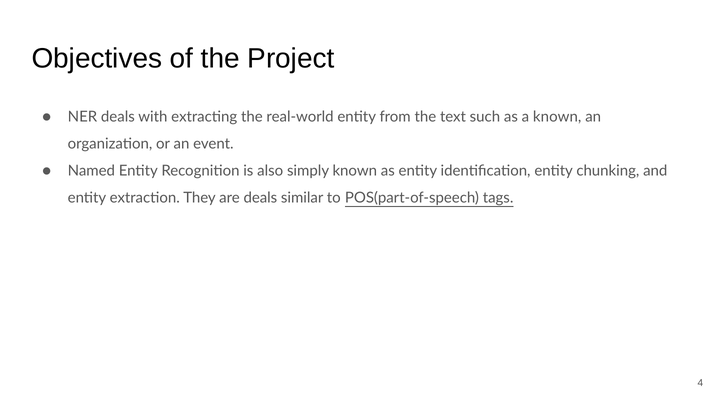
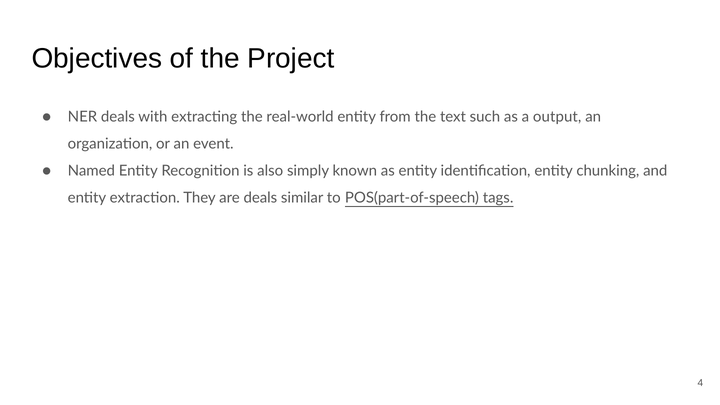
a known: known -> output
